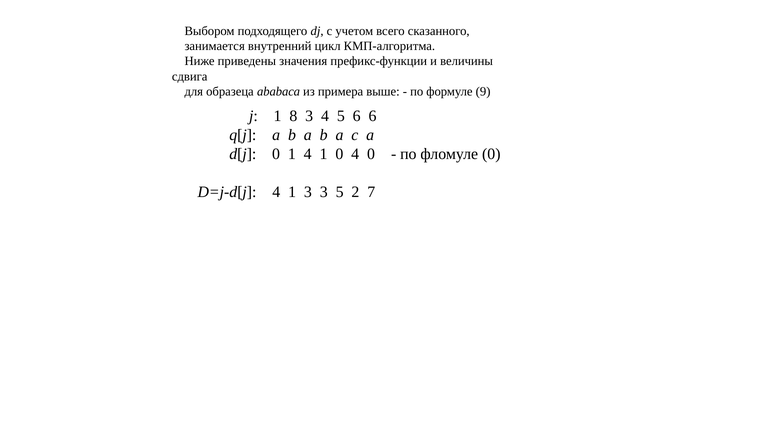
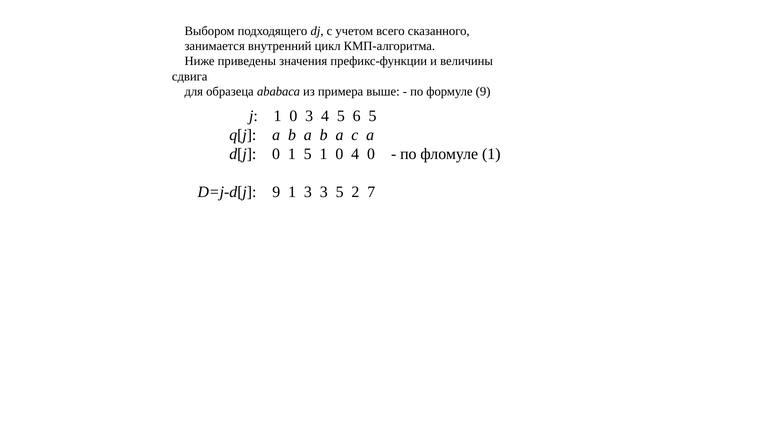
j 1 8: 8 -> 0
6 6: 6 -> 5
1 4: 4 -> 5
фломуле 0: 0 -> 1
D=j-d[j 4: 4 -> 9
